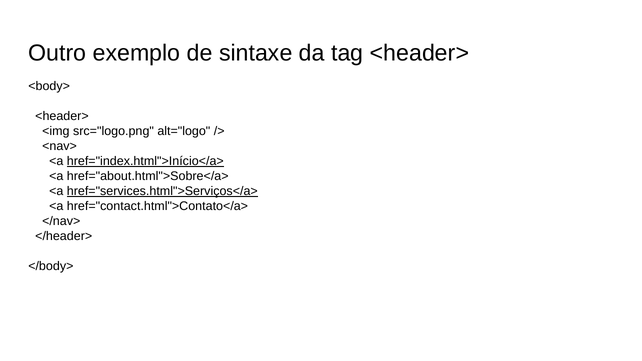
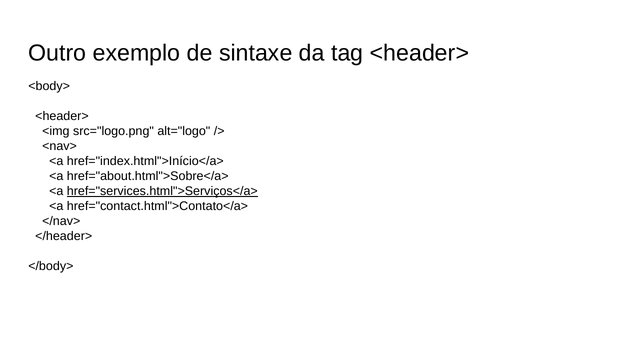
href="index.html">Início</a> underline: present -> none
